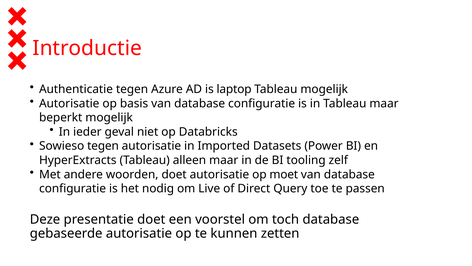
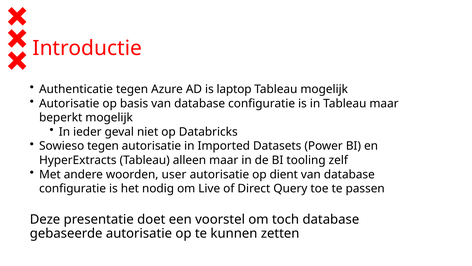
woorden doet: doet -> user
moet: moet -> dient
